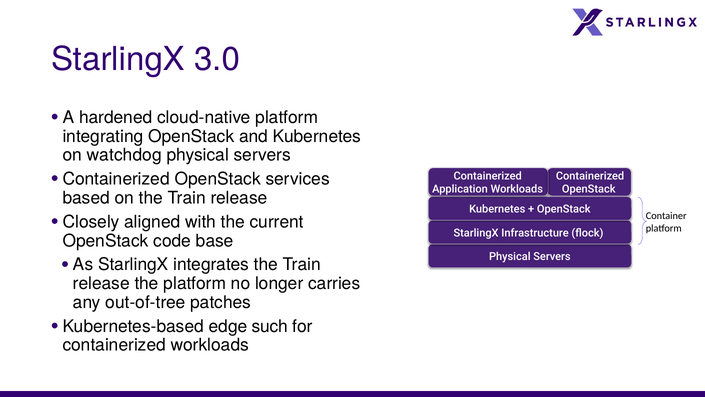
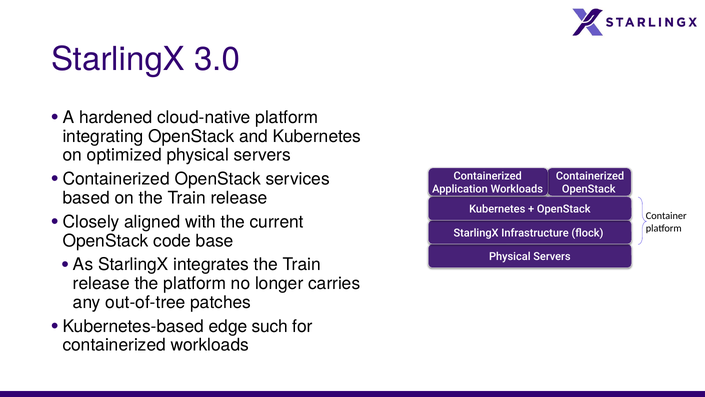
watchdog: watchdog -> optimized
